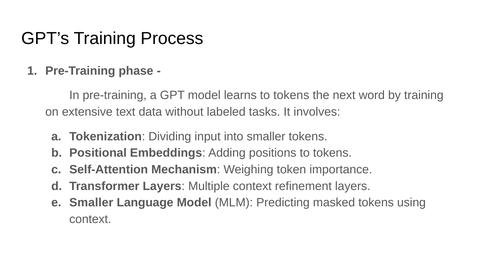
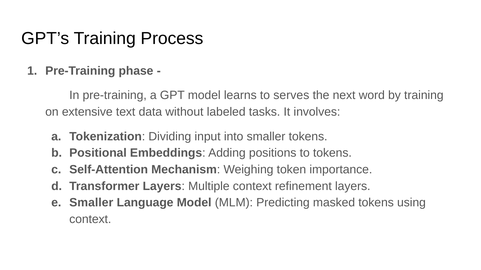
learns to tokens: tokens -> serves
